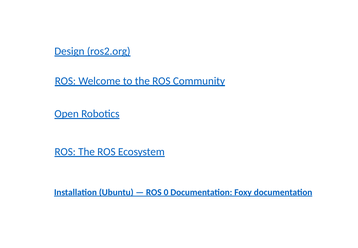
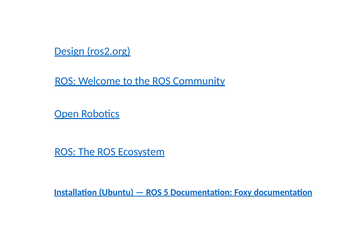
0: 0 -> 5
